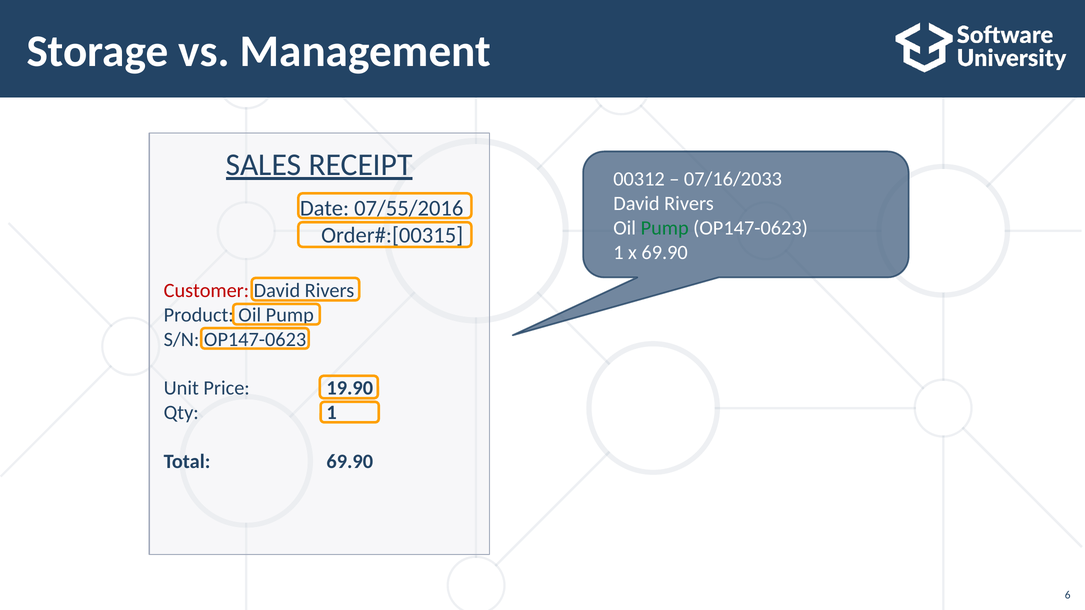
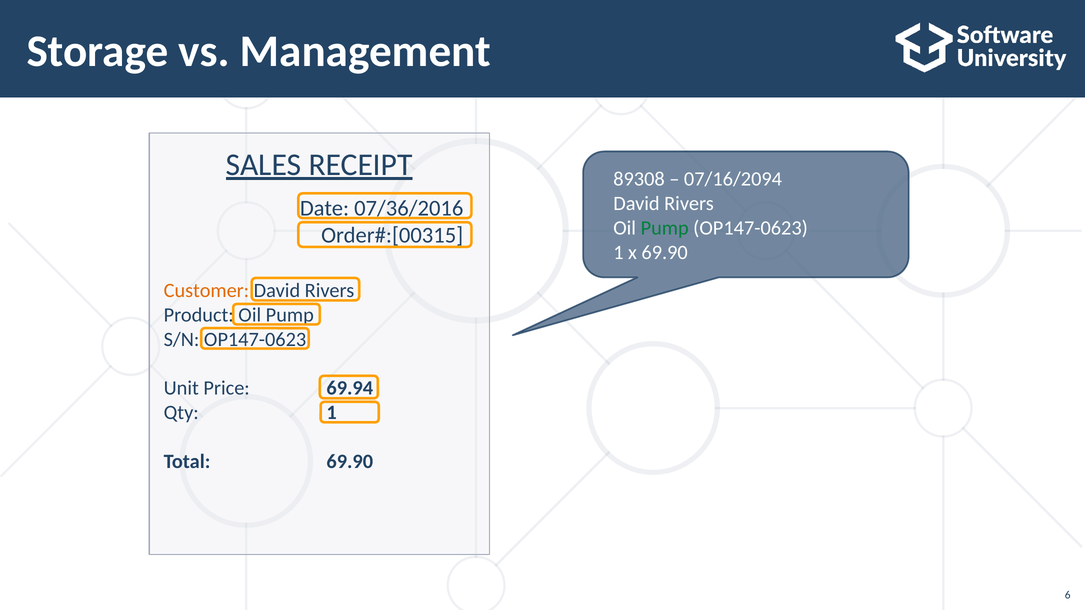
00312: 00312 -> 89308
07/16/2033: 07/16/2033 -> 07/16/2094
07/55/2016: 07/55/2016 -> 07/36/2016
Customer colour: red -> orange
19.90: 19.90 -> 69.94
